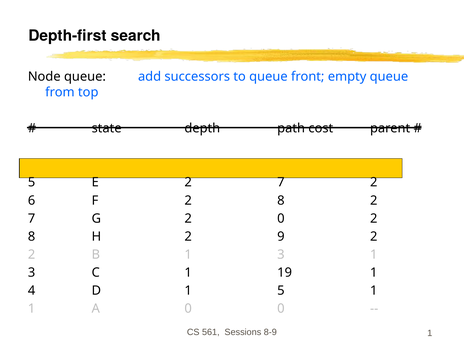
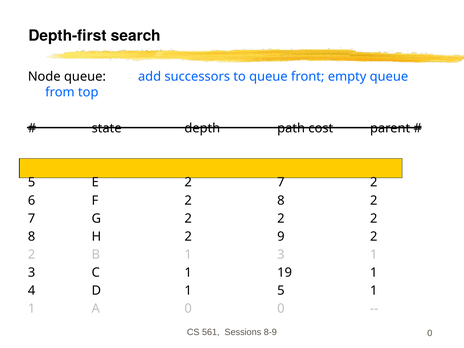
G 2 0: 0 -> 2
8-9 1: 1 -> 0
